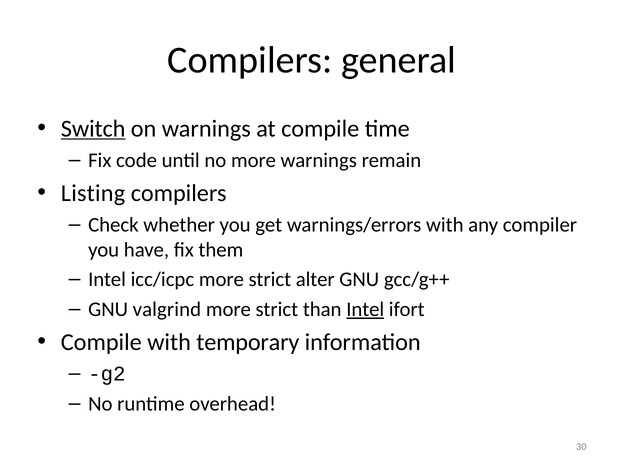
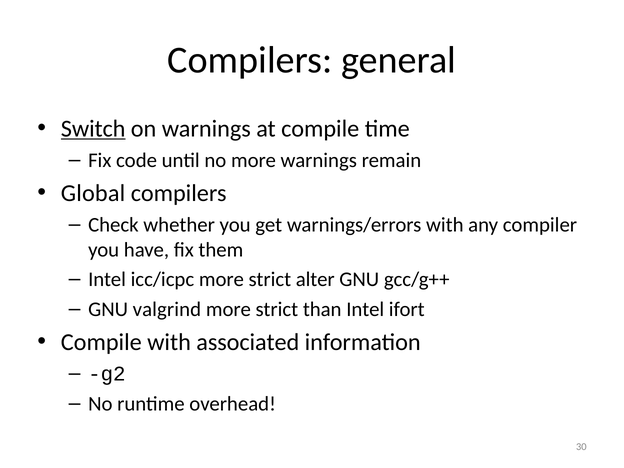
Listing: Listing -> Global
Intel at (365, 309) underline: present -> none
temporary: temporary -> associated
